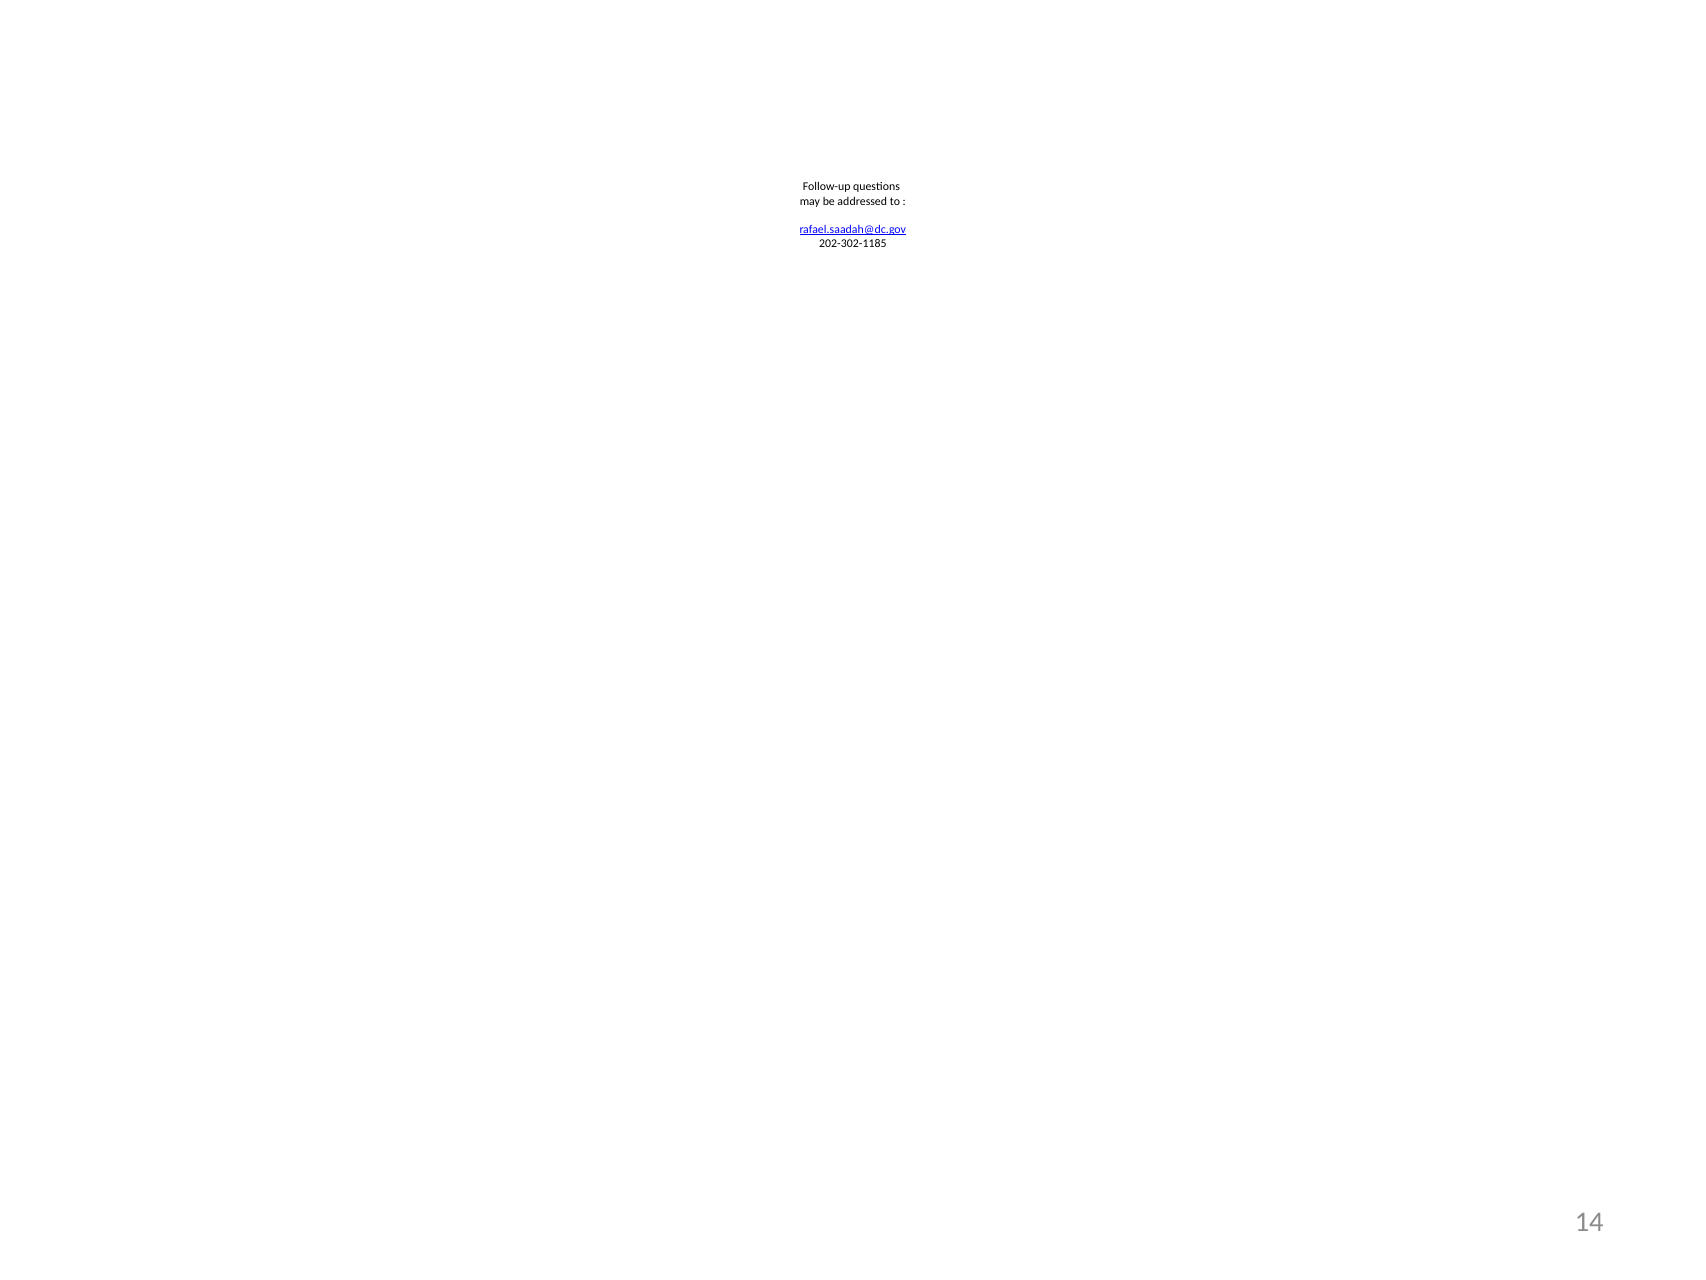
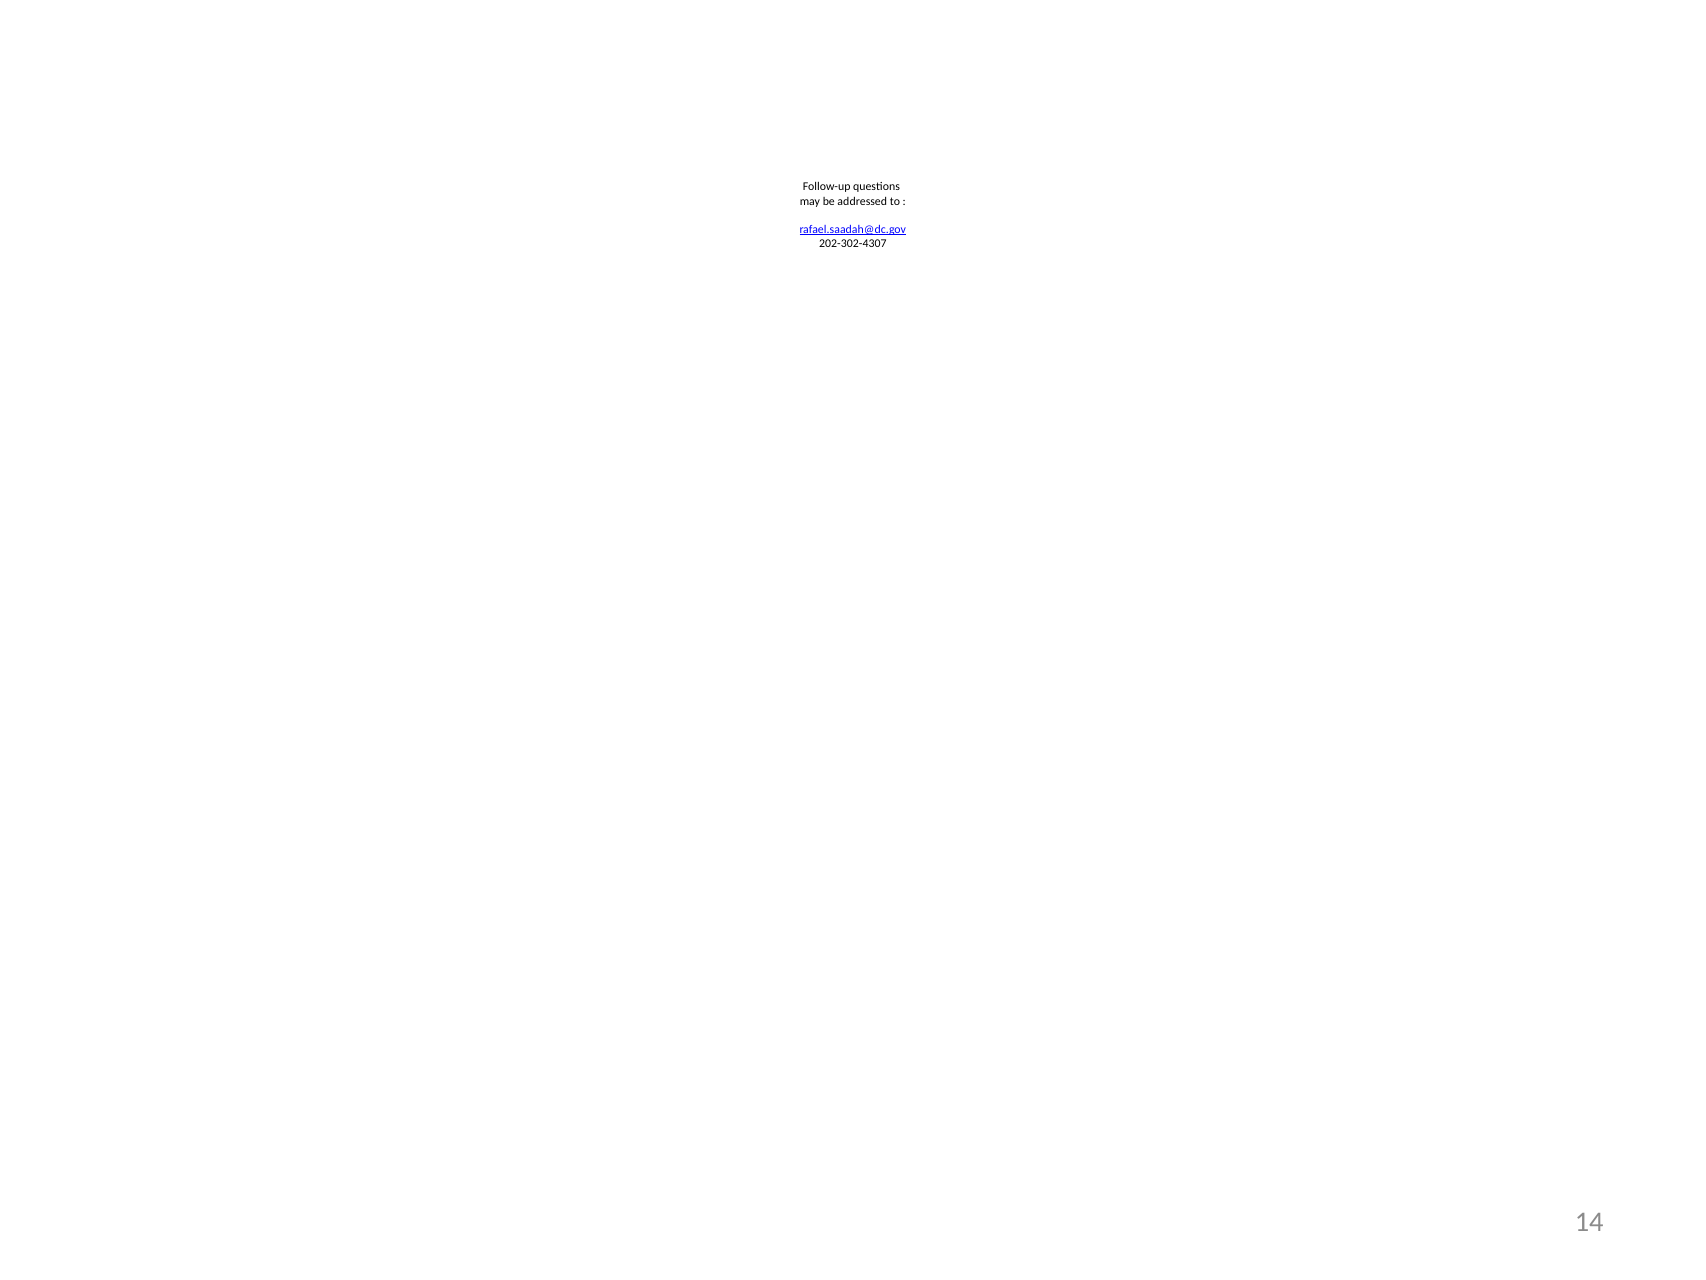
202-302-1185: 202-302-1185 -> 202-302-4307
